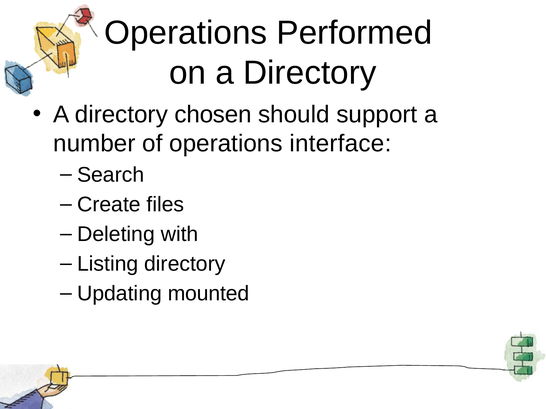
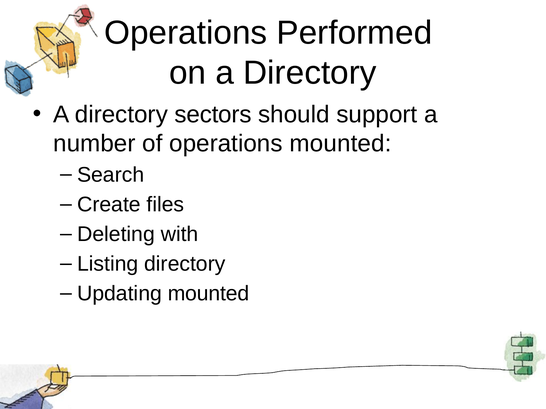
chosen: chosen -> sectors
operations interface: interface -> mounted
